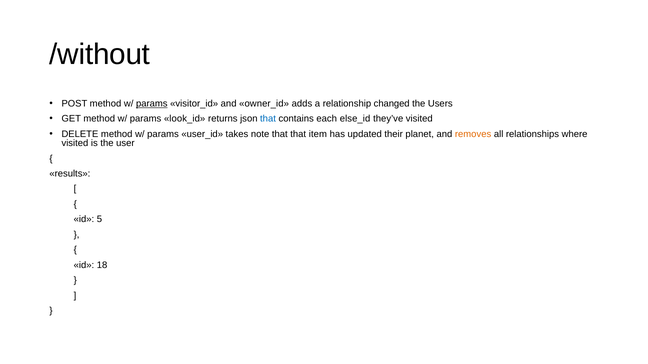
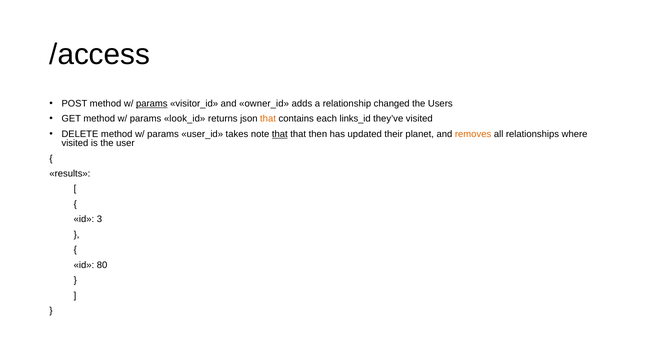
/without: /without -> /access
that at (268, 119) colour: blue -> orange
else_id: else_id -> links_id
that at (280, 134) underline: none -> present
item: item -> then
5: 5 -> 3
18: 18 -> 80
